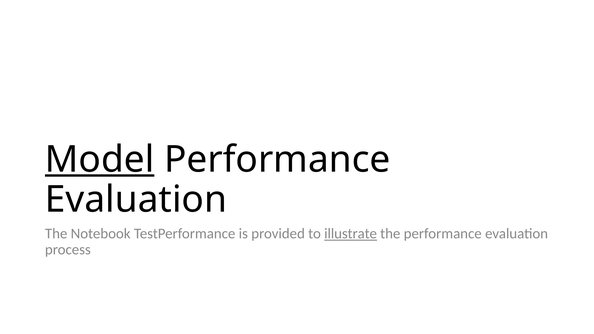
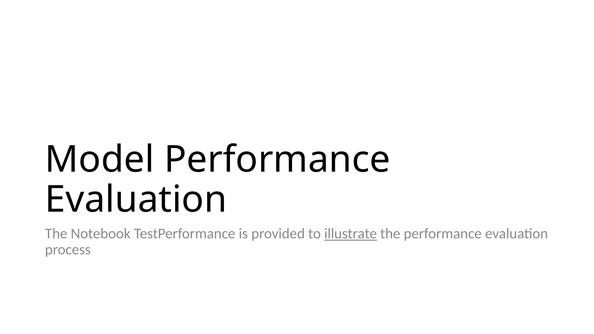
Model underline: present -> none
